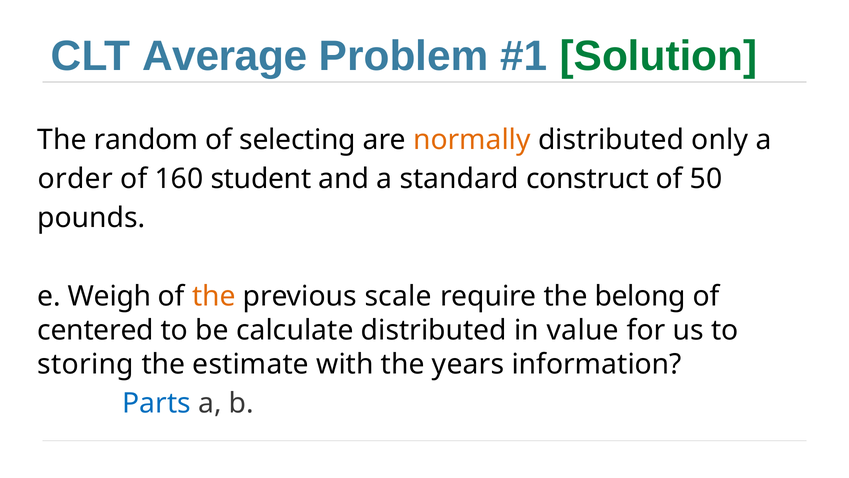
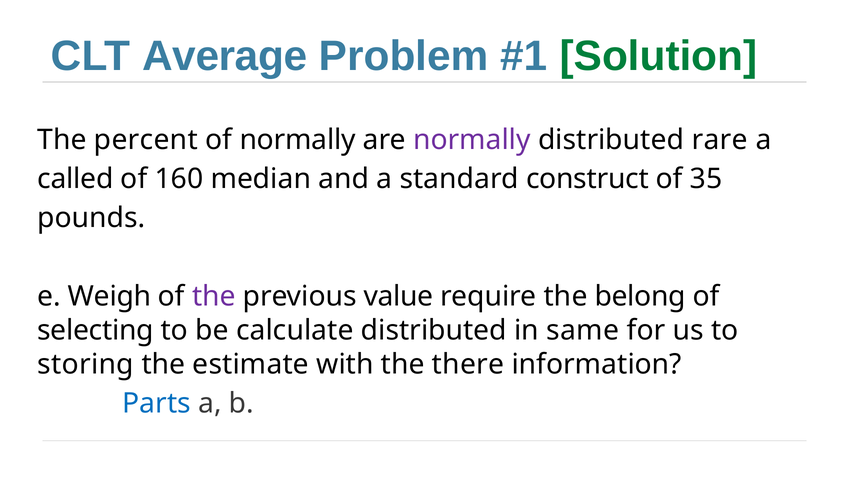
random: random -> percent
of selecting: selecting -> normally
normally at (472, 140) colour: orange -> purple
only: only -> rare
order: order -> called
student: student -> median
50: 50 -> 35
the at (214, 296) colour: orange -> purple
scale: scale -> value
centered: centered -> selecting
value: value -> same
years: years -> there
